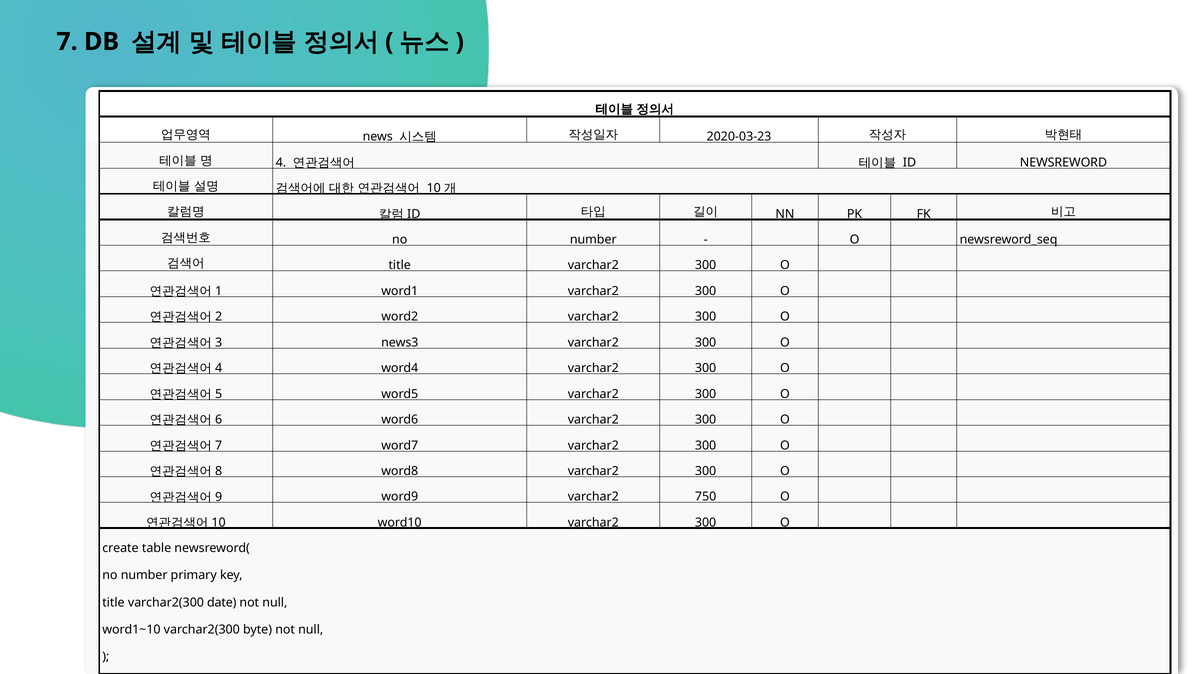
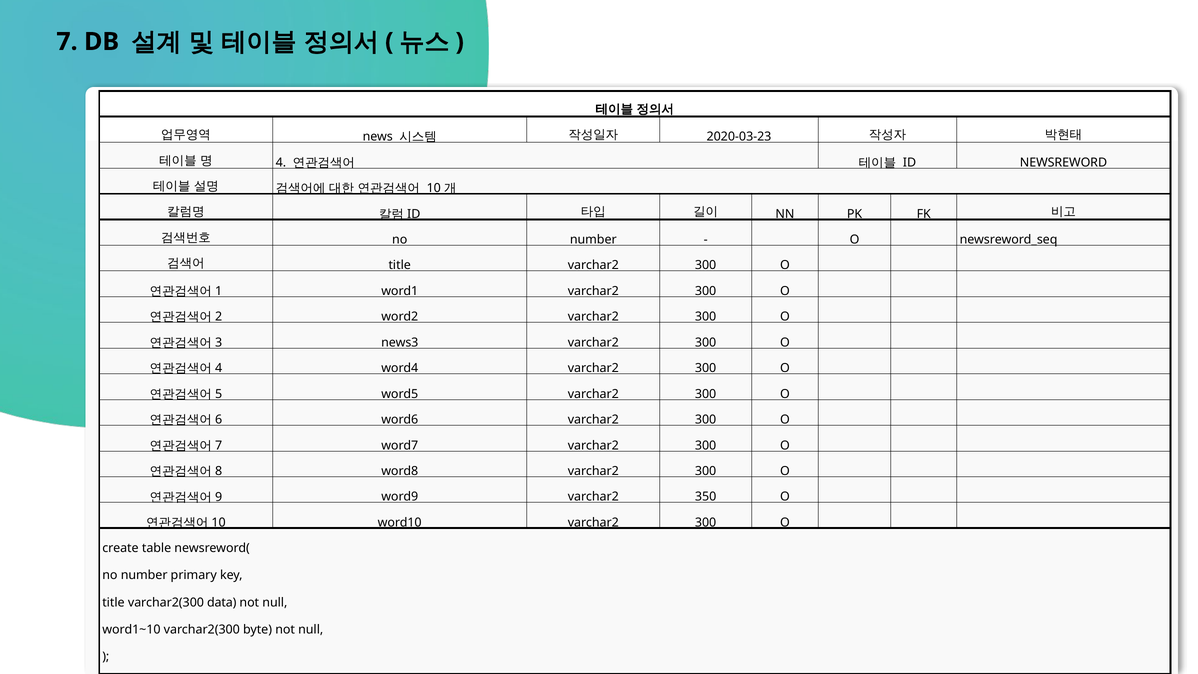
750: 750 -> 350
date: date -> data
